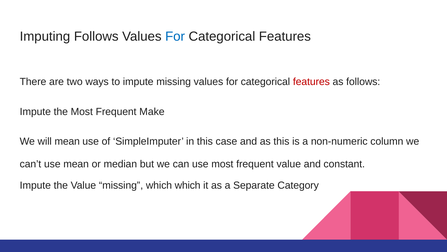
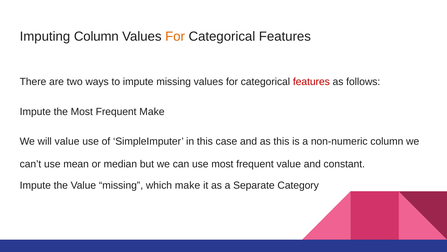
Imputing Follows: Follows -> Column
For at (175, 36) colour: blue -> orange
will mean: mean -> value
which which: which -> make
